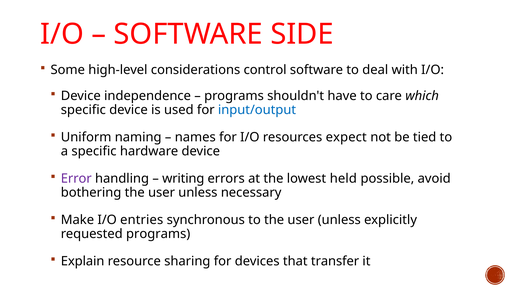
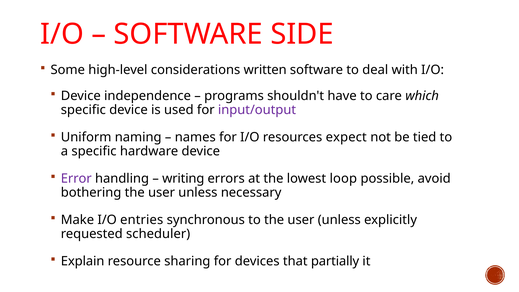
control: control -> written
input/output colour: blue -> purple
held: held -> loop
requested programs: programs -> scheduler
transfer: transfer -> partially
